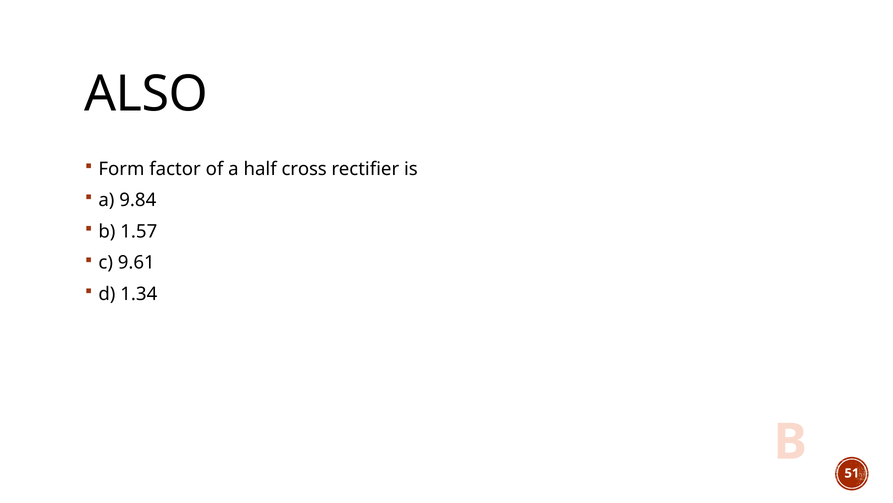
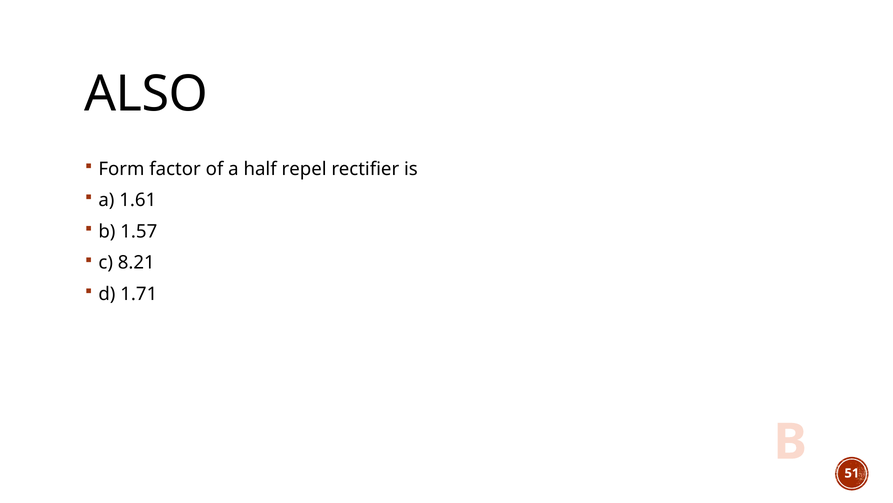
cross: cross -> repel
9.84: 9.84 -> 1.61
9.61: 9.61 -> 8.21
1.34: 1.34 -> 1.71
